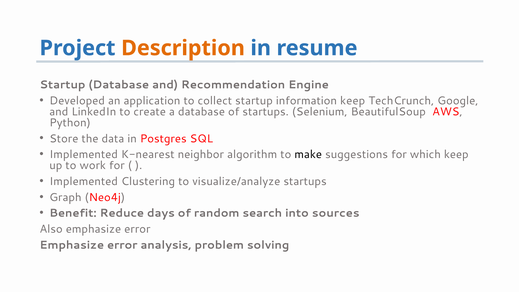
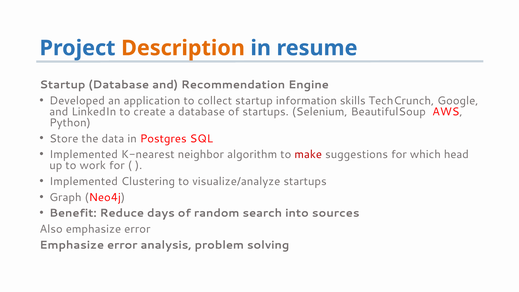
information keep: keep -> skills
make colour: black -> red
which keep: keep -> head
